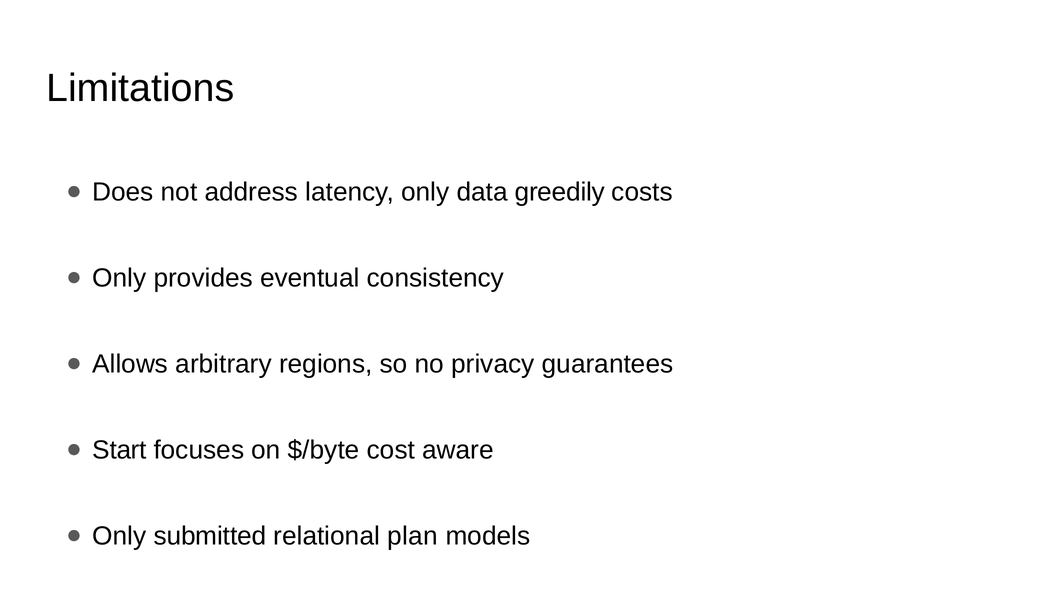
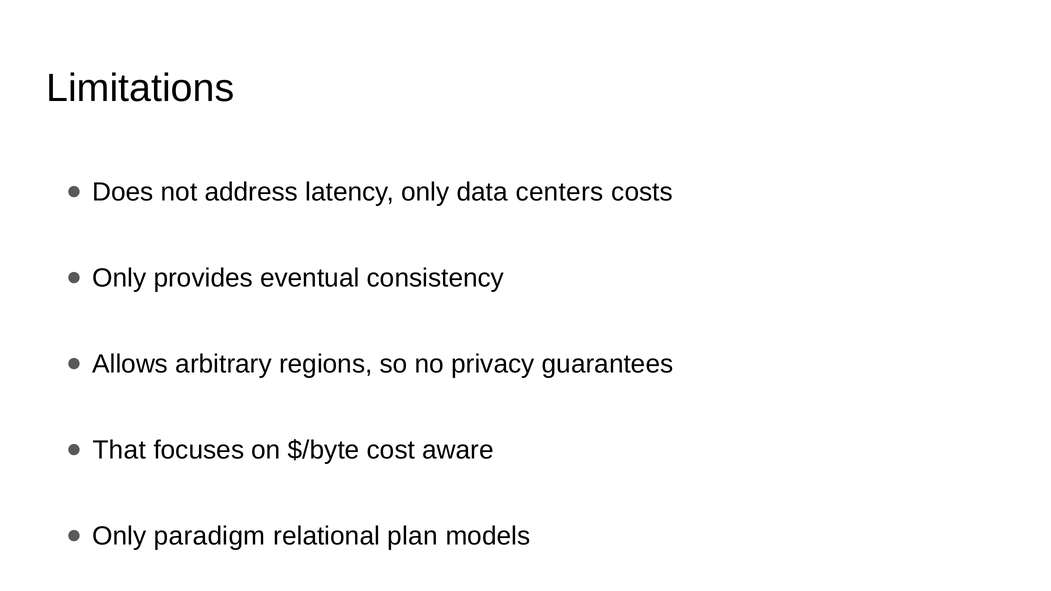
greedily: greedily -> centers
Start: Start -> That
submitted: submitted -> paradigm
